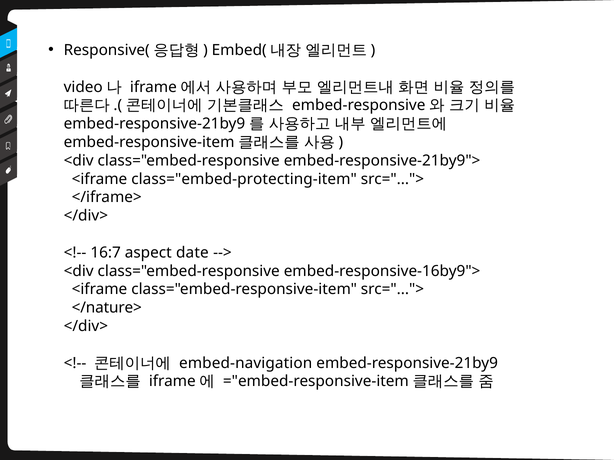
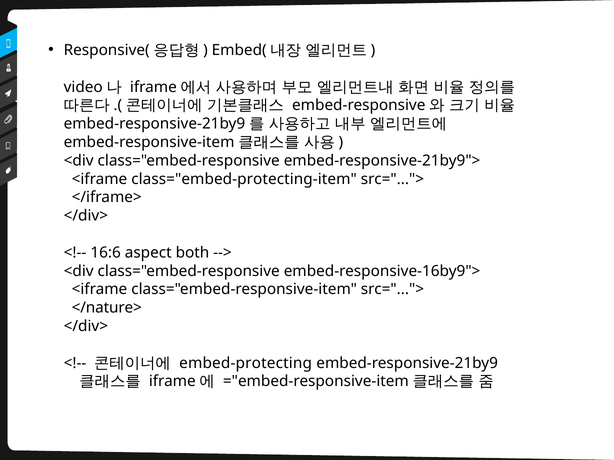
16:7: 16:7 -> 16:6
date: date -> both
embed-navigation: embed-navigation -> embed-protecting
